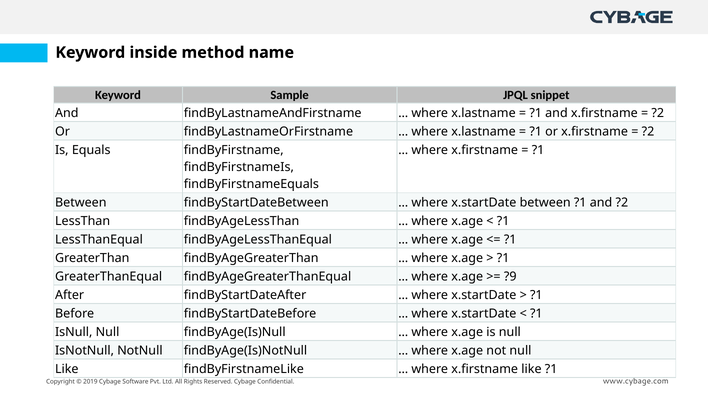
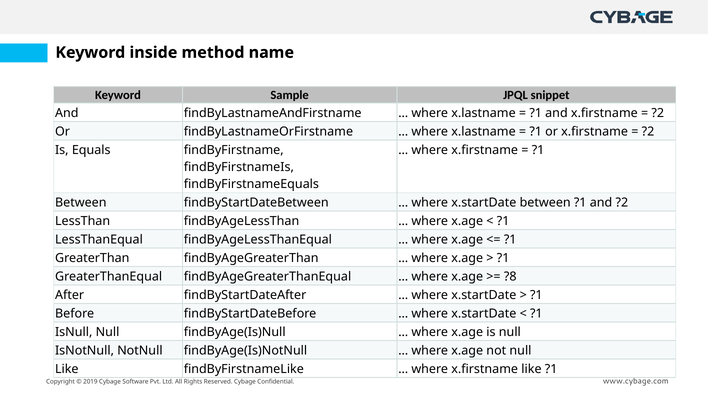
?9: ?9 -> ?8
